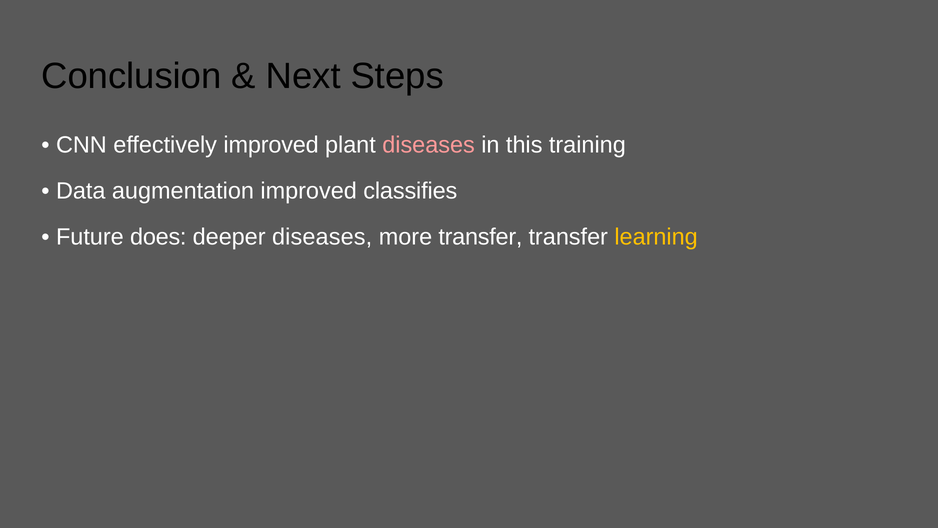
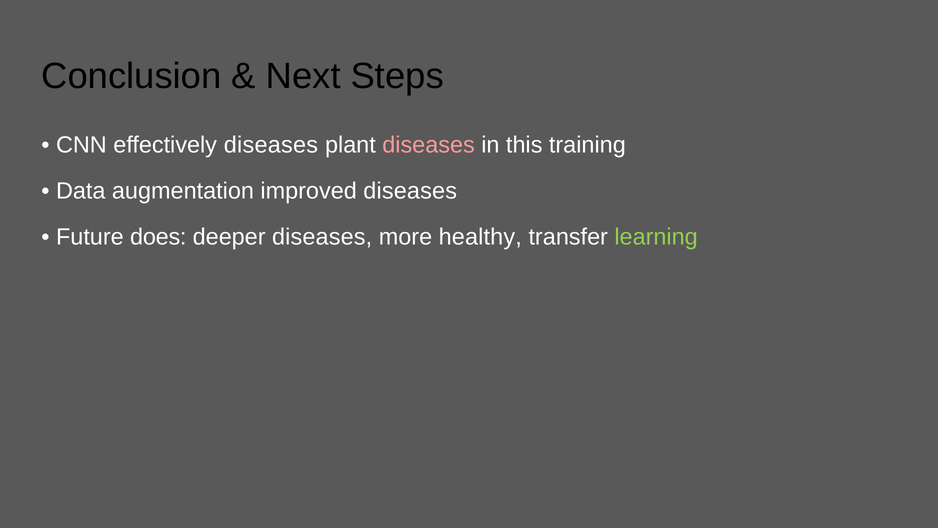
effectively improved: improved -> diseases
improved classifies: classifies -> diseases
more transfer: transfer -> healthy
learning colour: yellow -> light green
